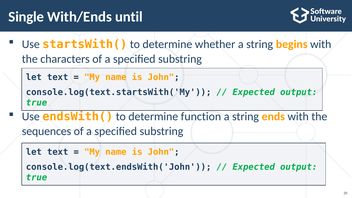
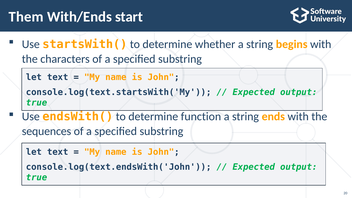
Single: Single -> Them
until: until -> start
